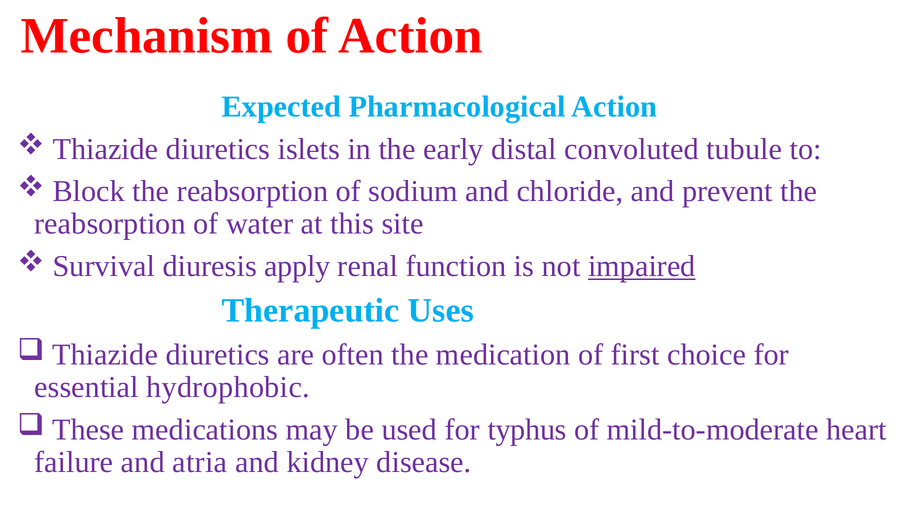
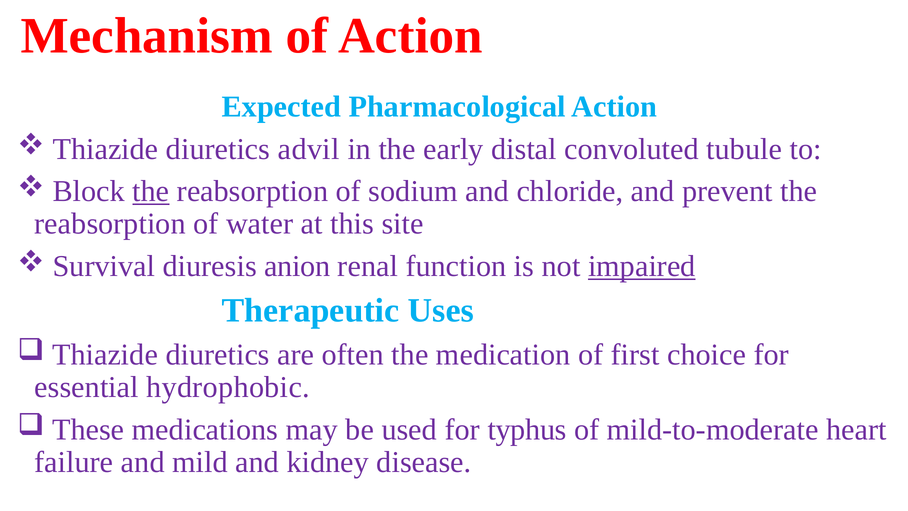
islets: islets -> advil
the at (151, 191) underline: none -> present
apply: apply -> anion
atria: atria -> mild
